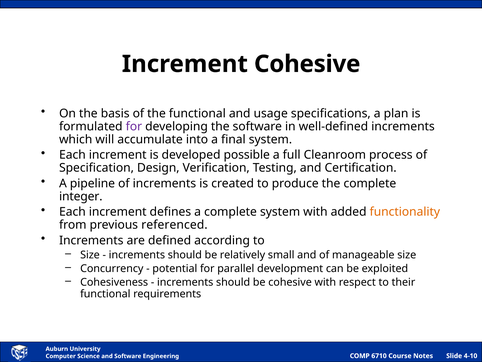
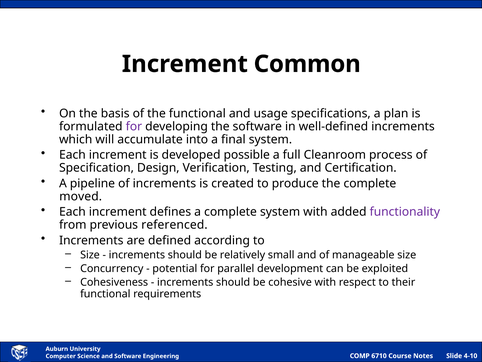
Increment Cohesive: Cohesive -> Common
integer: integer -> moved
functionality colour: orange -> purple
